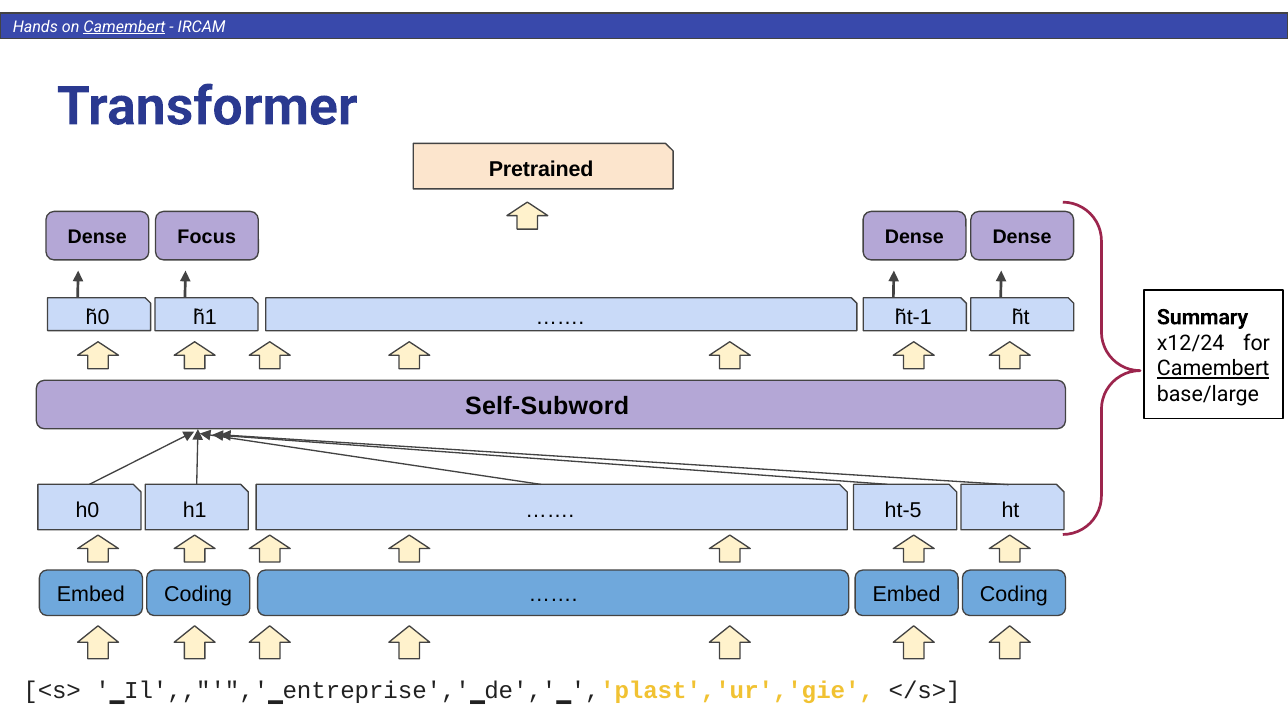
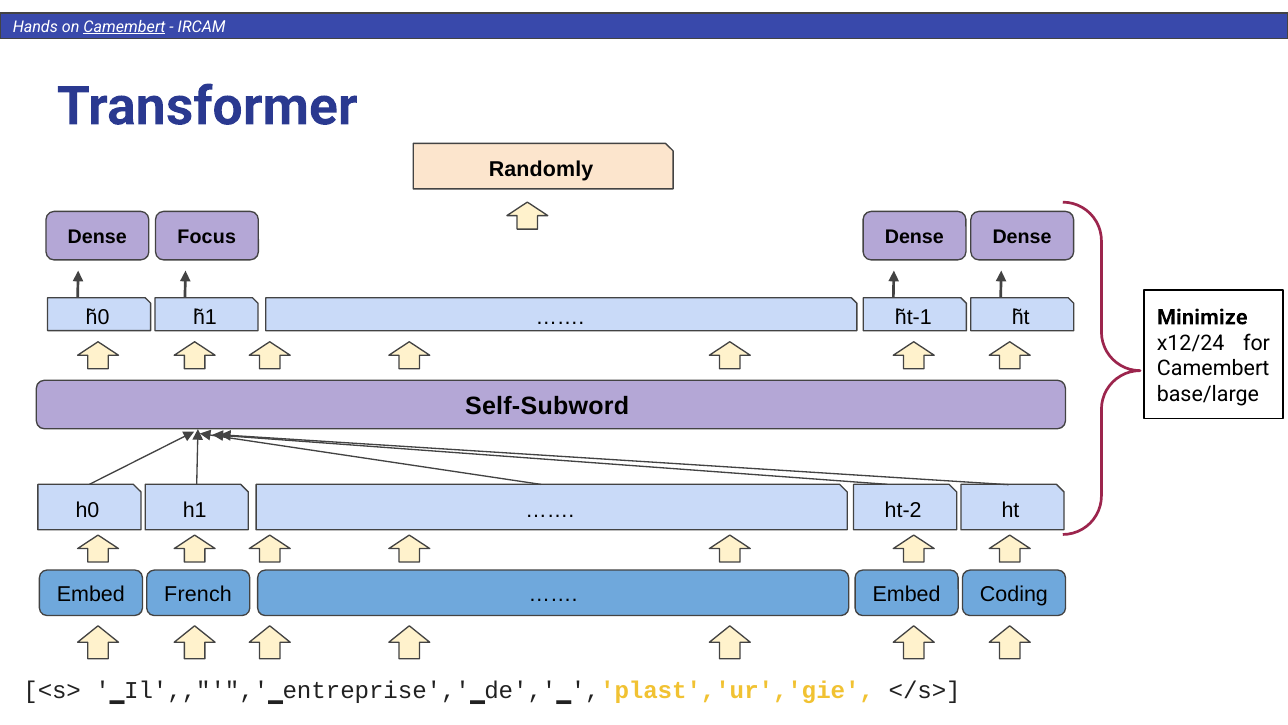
Pretrained: Pretrained -> Randomly
Summary: Summary -> Minimize
Camembert at (1213, 369) underline: present -> none
ht-5: ht-5 -> ht-2
Coding at (198, 594): Coding -> French
